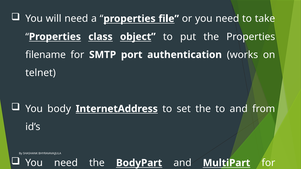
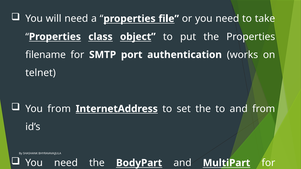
You body: body -> from
